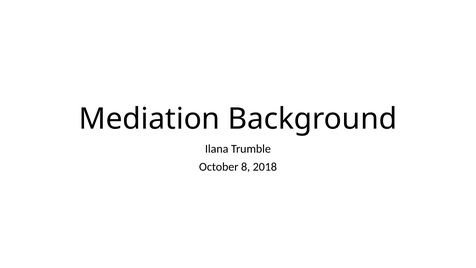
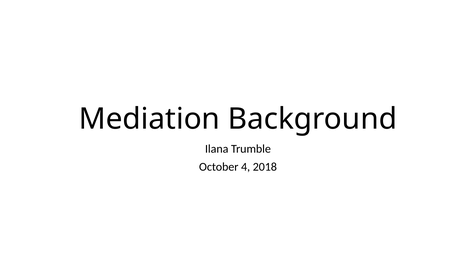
8: 8 -> 4
